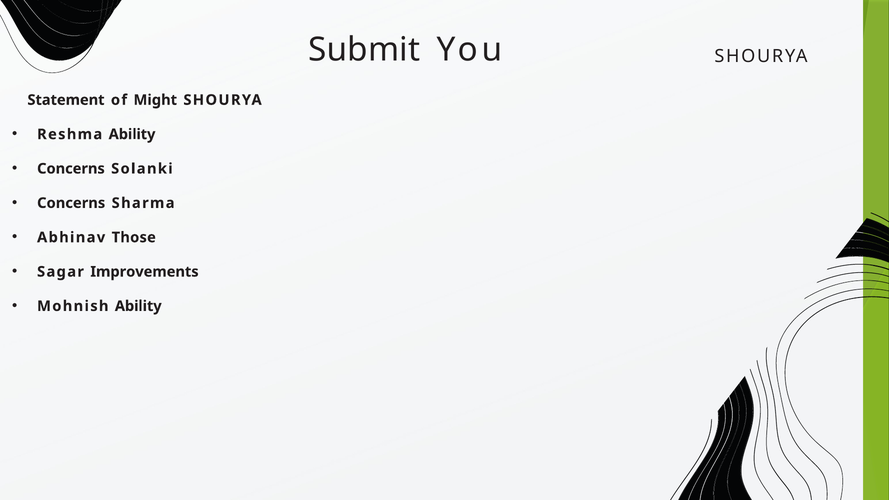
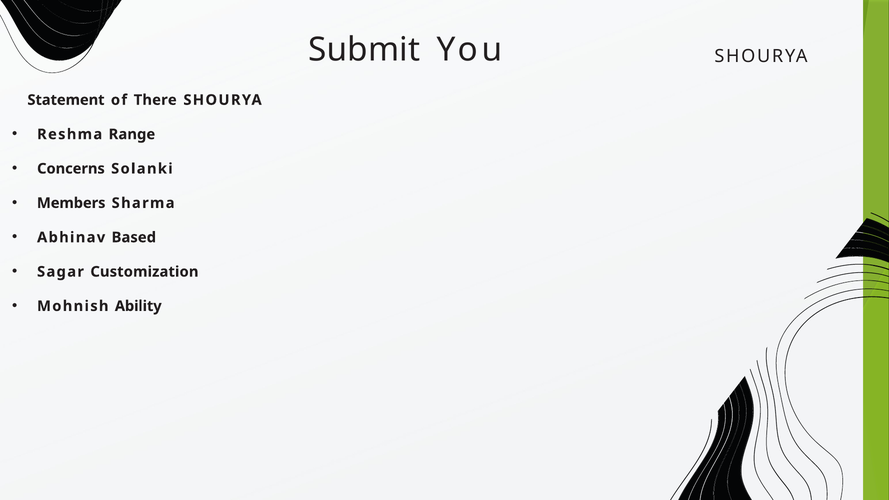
Might: Might -> There
Reshma Ability: Ability -> Range
Concerns at (71, 203): Concerns -> Members
Those: Those -> Based
Improvements: Improvements -> Customization
